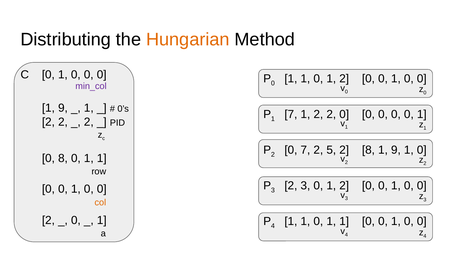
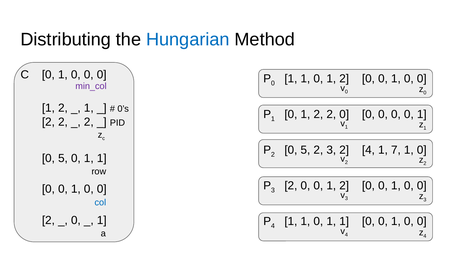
Hungarian colour: orange -> blue
9 at (63, 108): 9 -> 2
7 at (291, 114): 7 -> 0
2 0 7: 7 -> 5
2 5: 5 -> 3
2 8: 8 -> 4
9 at (396, 150): 9 -> 7
8 at (63, 158): 8 -> 5
3 at (305, 186): 3 -> 0
col colour: orange -> blue
